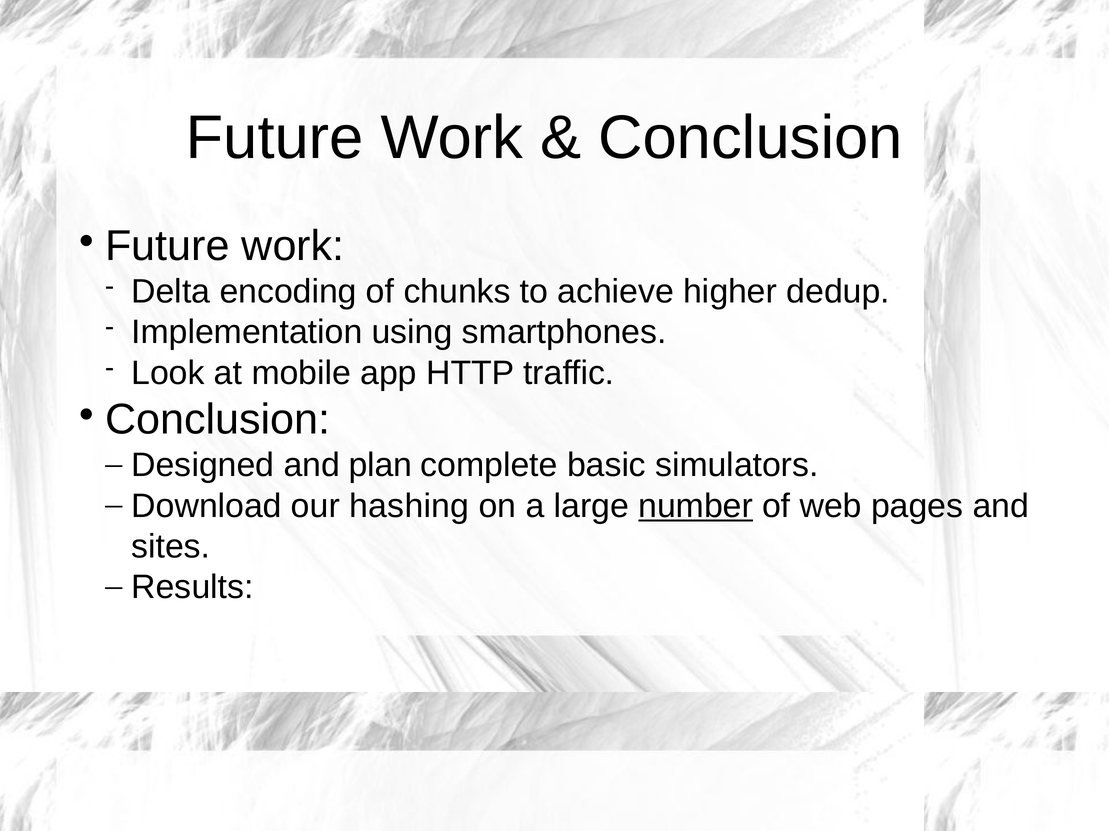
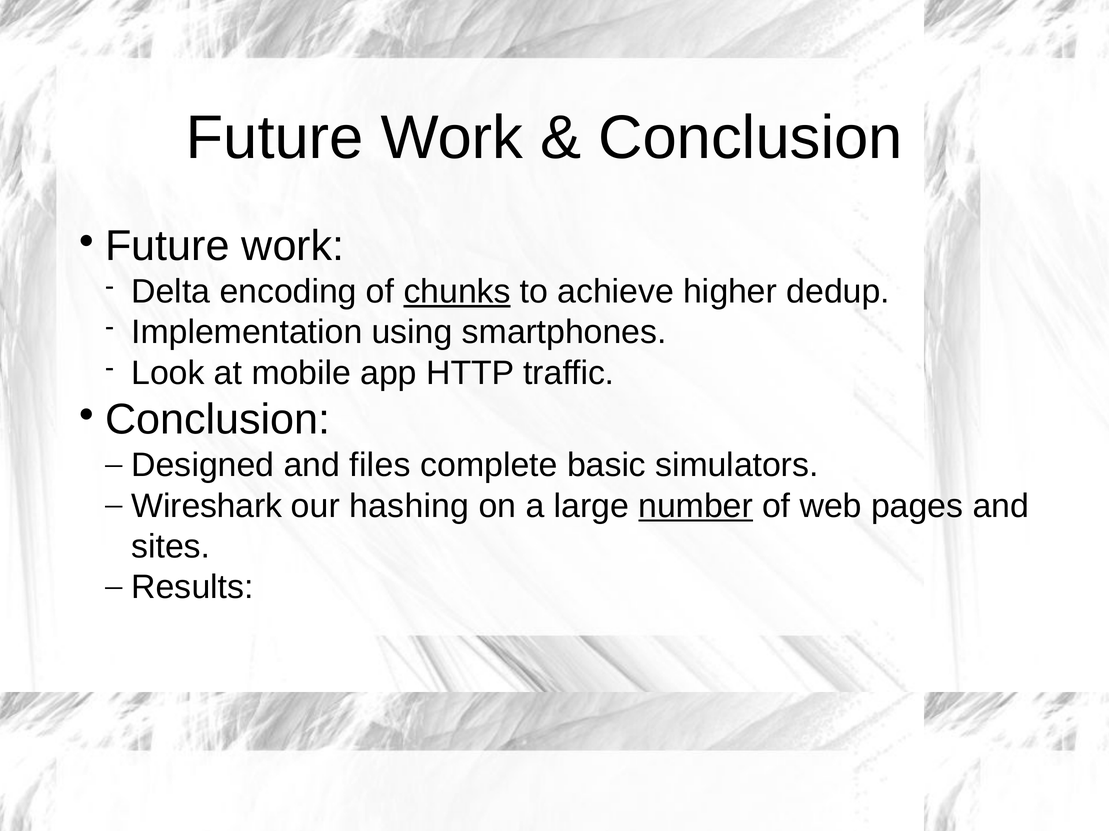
chunks underline: none -> present
plan: plan -> files
Download: Download -> Wireshark
